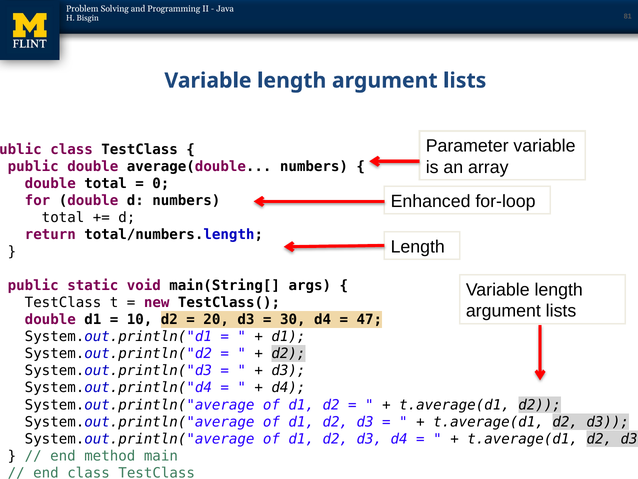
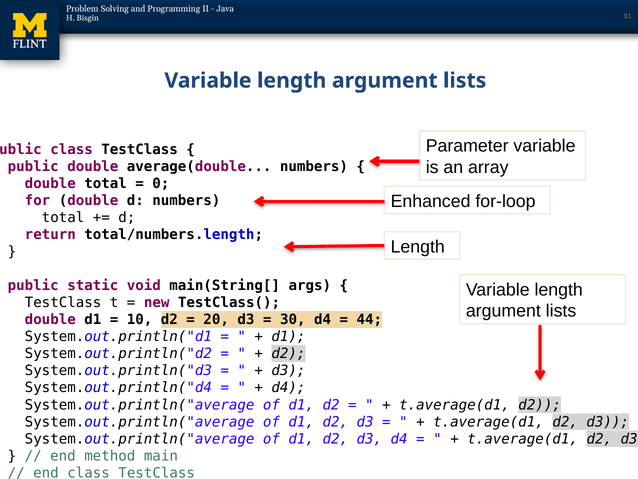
47: 47 -> 44
